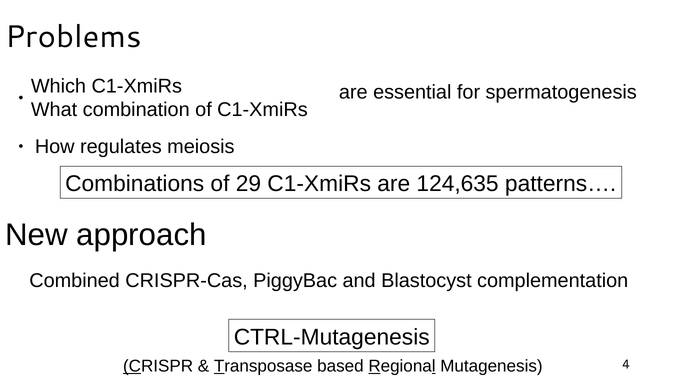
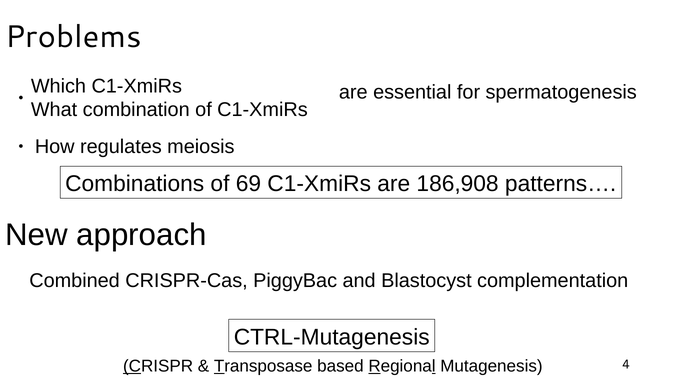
29: 29 -> 69
124,635: 124,635 -> 186,908
